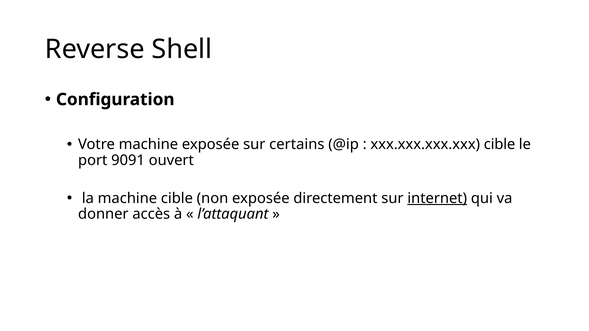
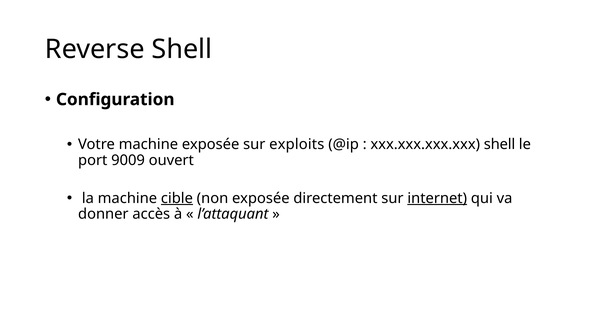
certains: certains -> exploits
xxx.xxx.xxx.xxx cible: cible -> shell
9091: 9091 -> 9009
cible at (177, 198) underline: none -> present
